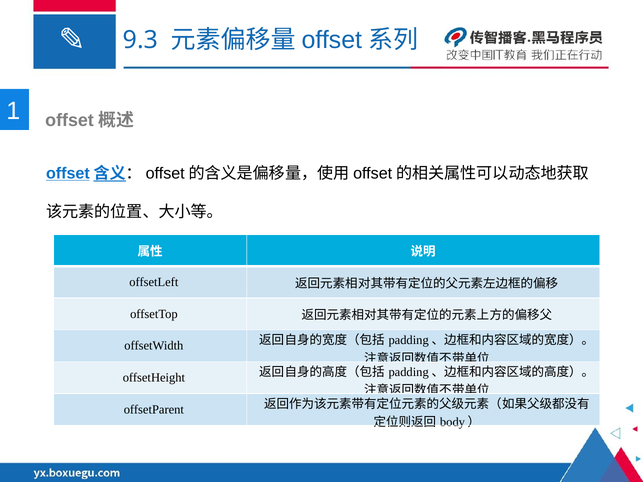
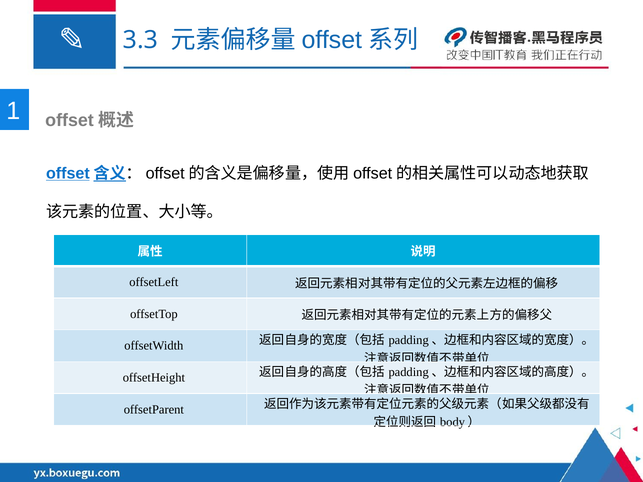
9.3: 9.3 -> 3.3
